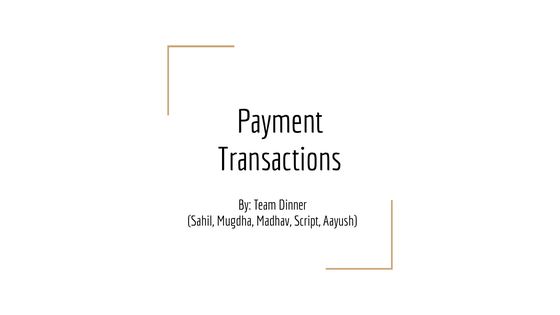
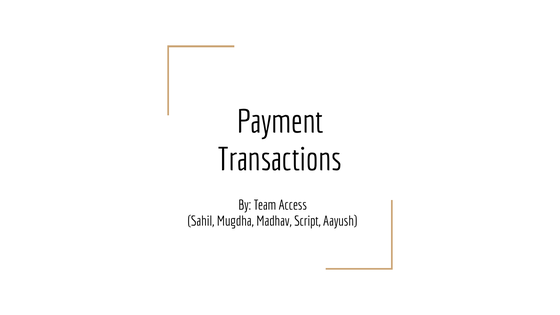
Dinner: Dinner -> Access
